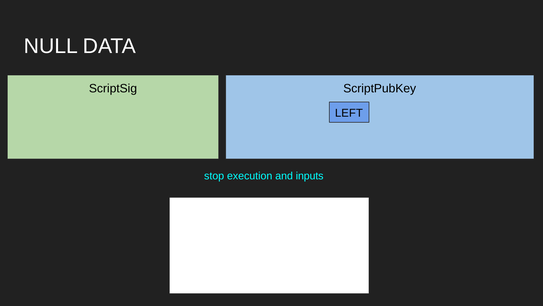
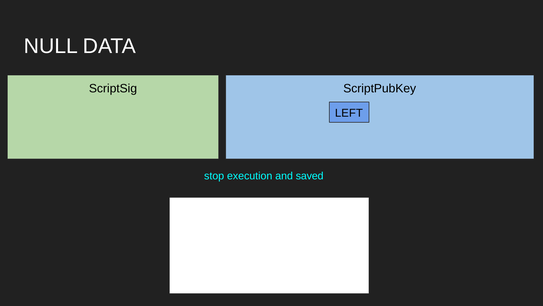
inputs: inputs -> saved
